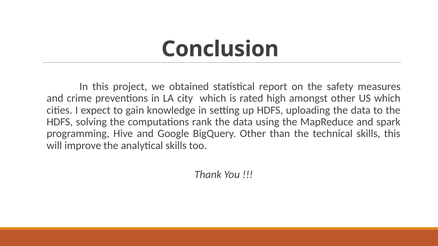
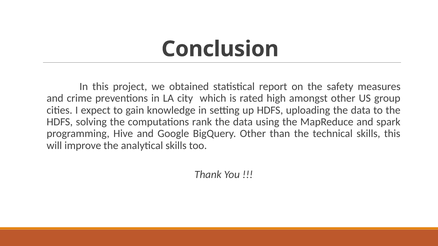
US which: which -> group
